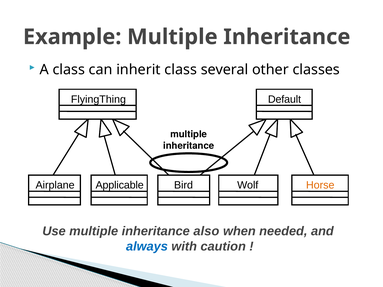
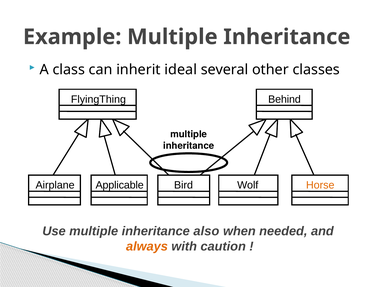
inherit class: class -> ideal
Default: Default -> Behind
always colour: blue -> orange
